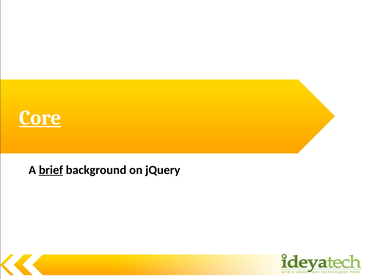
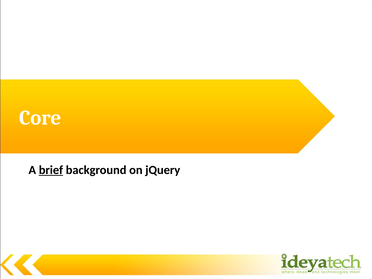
Core underline: present -> none
